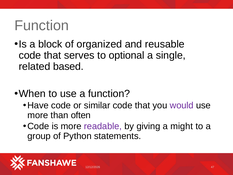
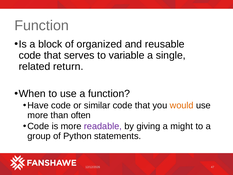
optional: optional -> variable
based: based -> return
would colour: purple -> orange
